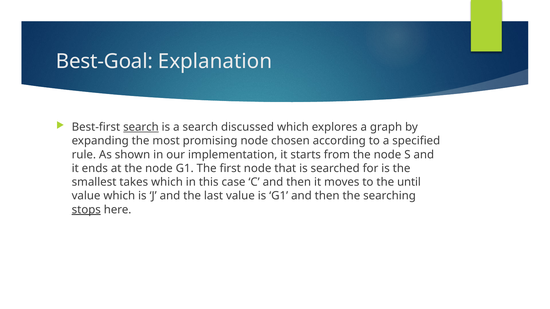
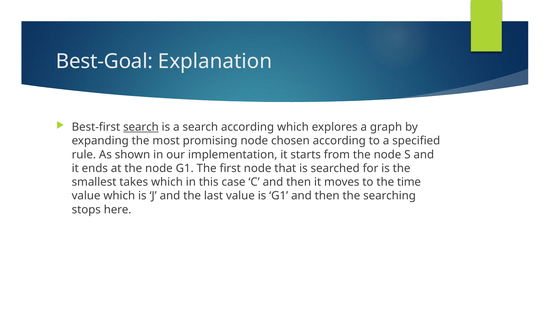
search discussed: discussed -> according
until: until -> time
stops underline: present -> none
